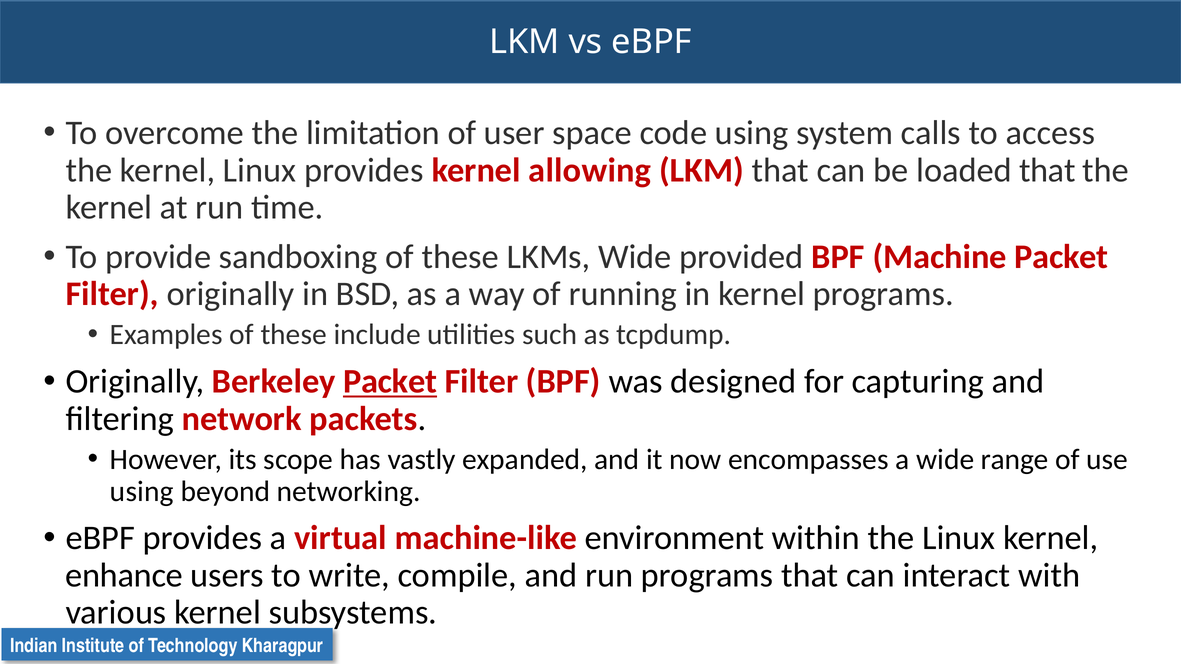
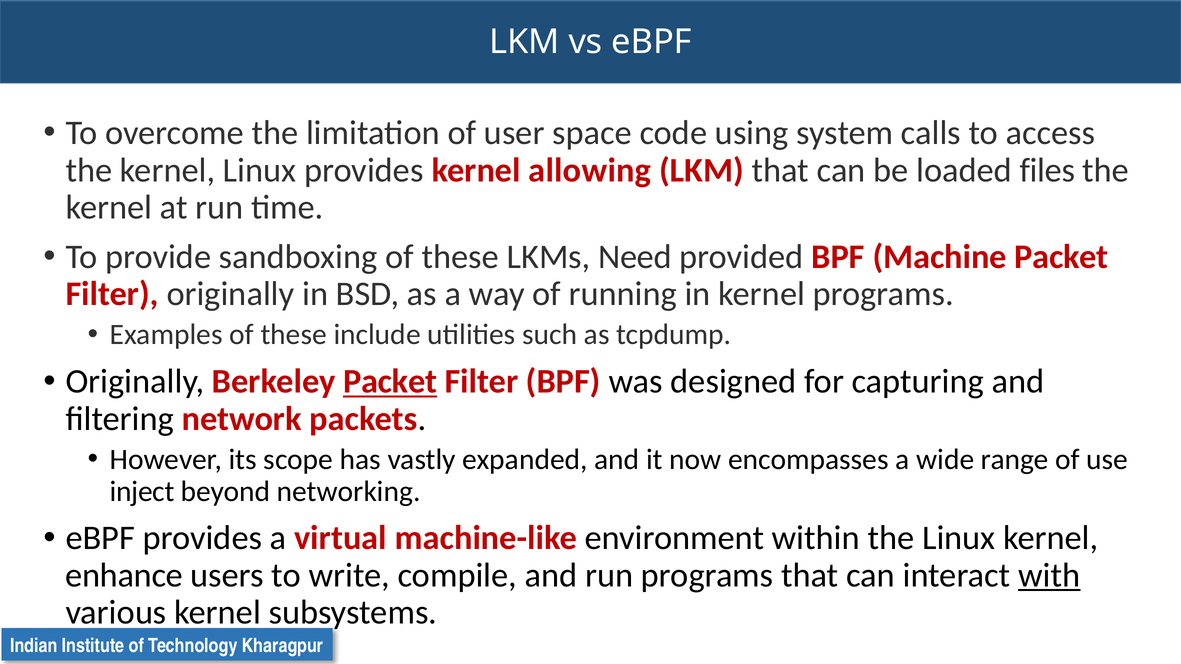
loaded that: that -> files
LKMs Wide: Wide -> Need
using at (142, 491): using -> inject
with underline: none -> present
